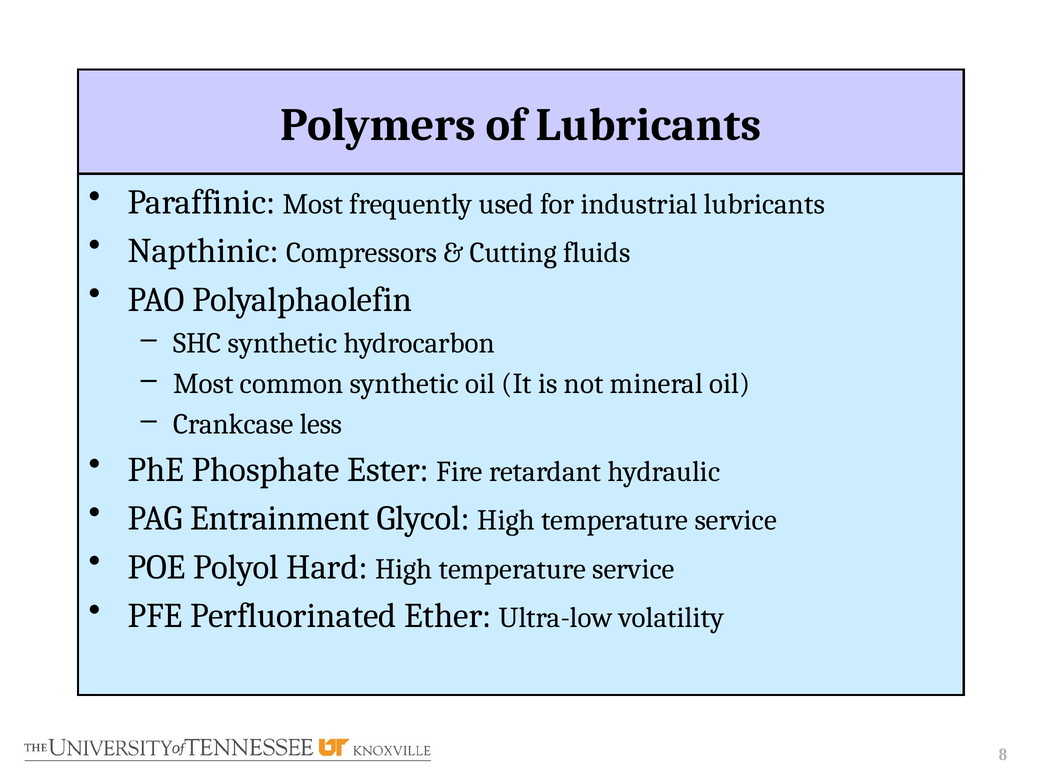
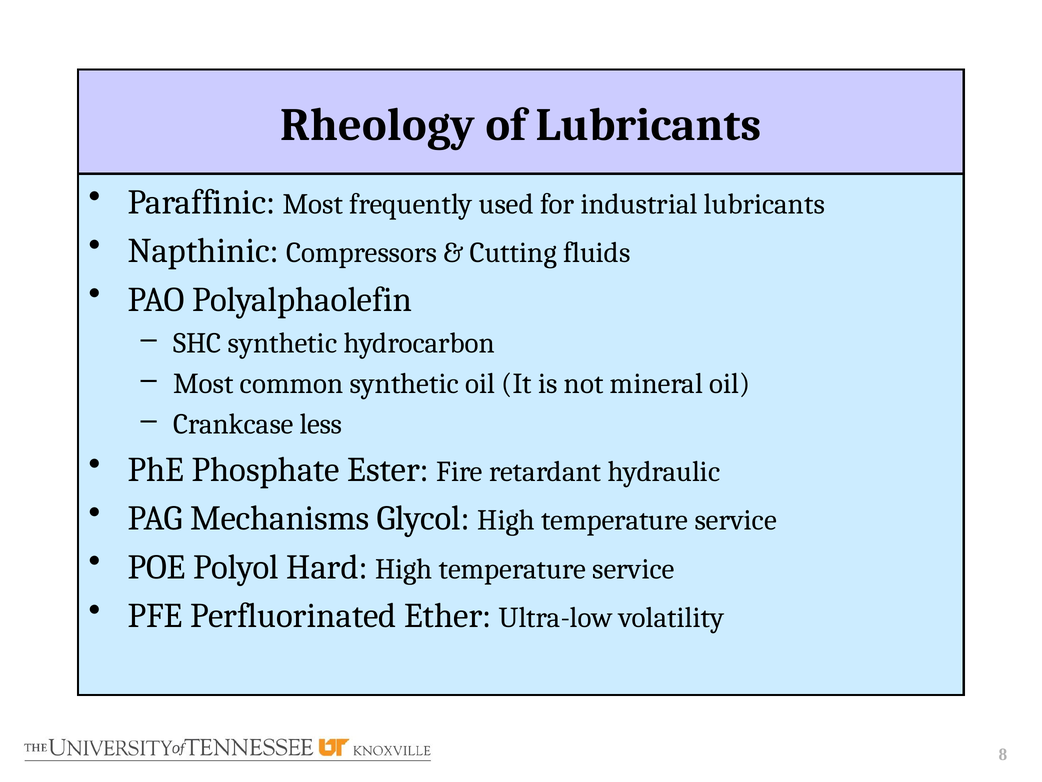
Polymers: Polymers -> Rheology
Entrainment: Entrainment -> Mechanisms
